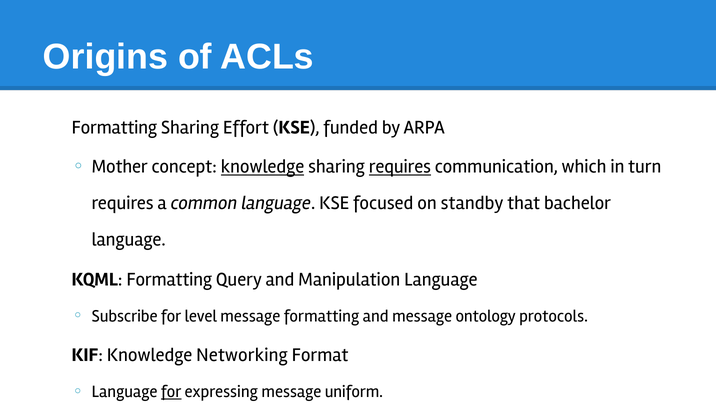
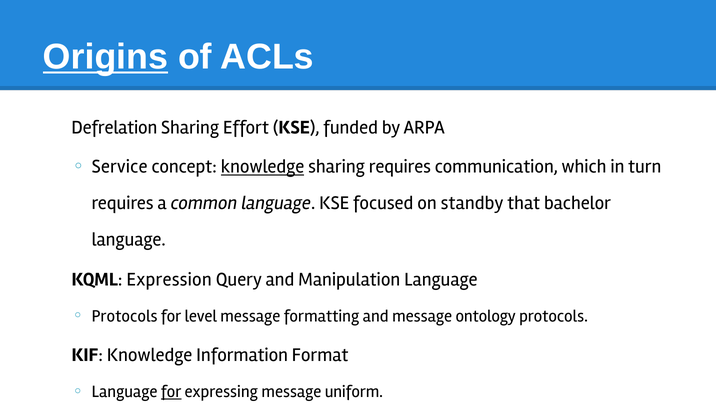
Origins underline: none -> present
Formatting at (114, 127): Formatting -> Defrelation
Mother: Mother -> Service
requires at (400, 167) underline: present -> none
KQML Formatting: Formatting -> Expression
Subscribe at (125, 316): Subscribe -> Protocols
Networking: Networking -> Information
